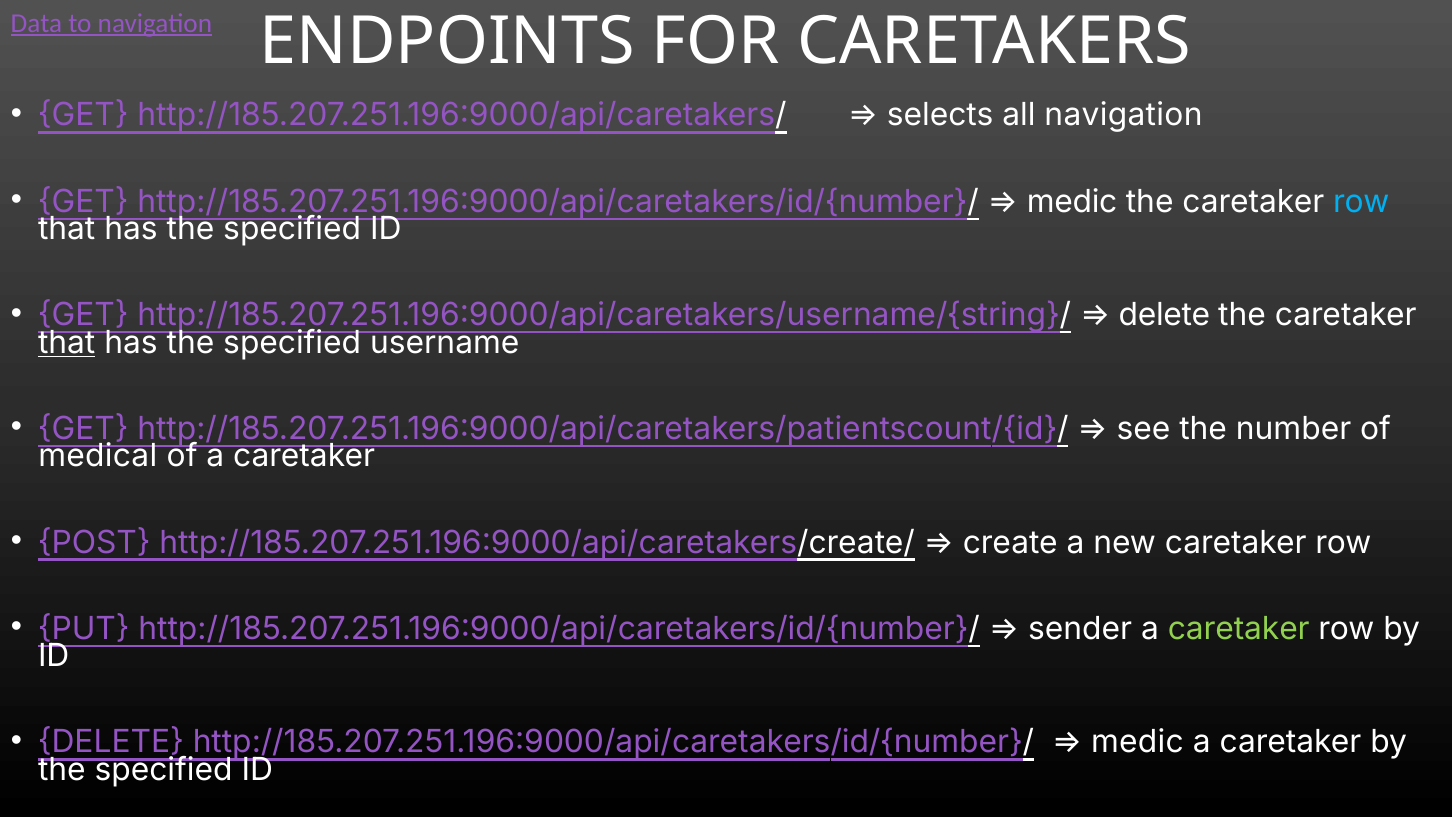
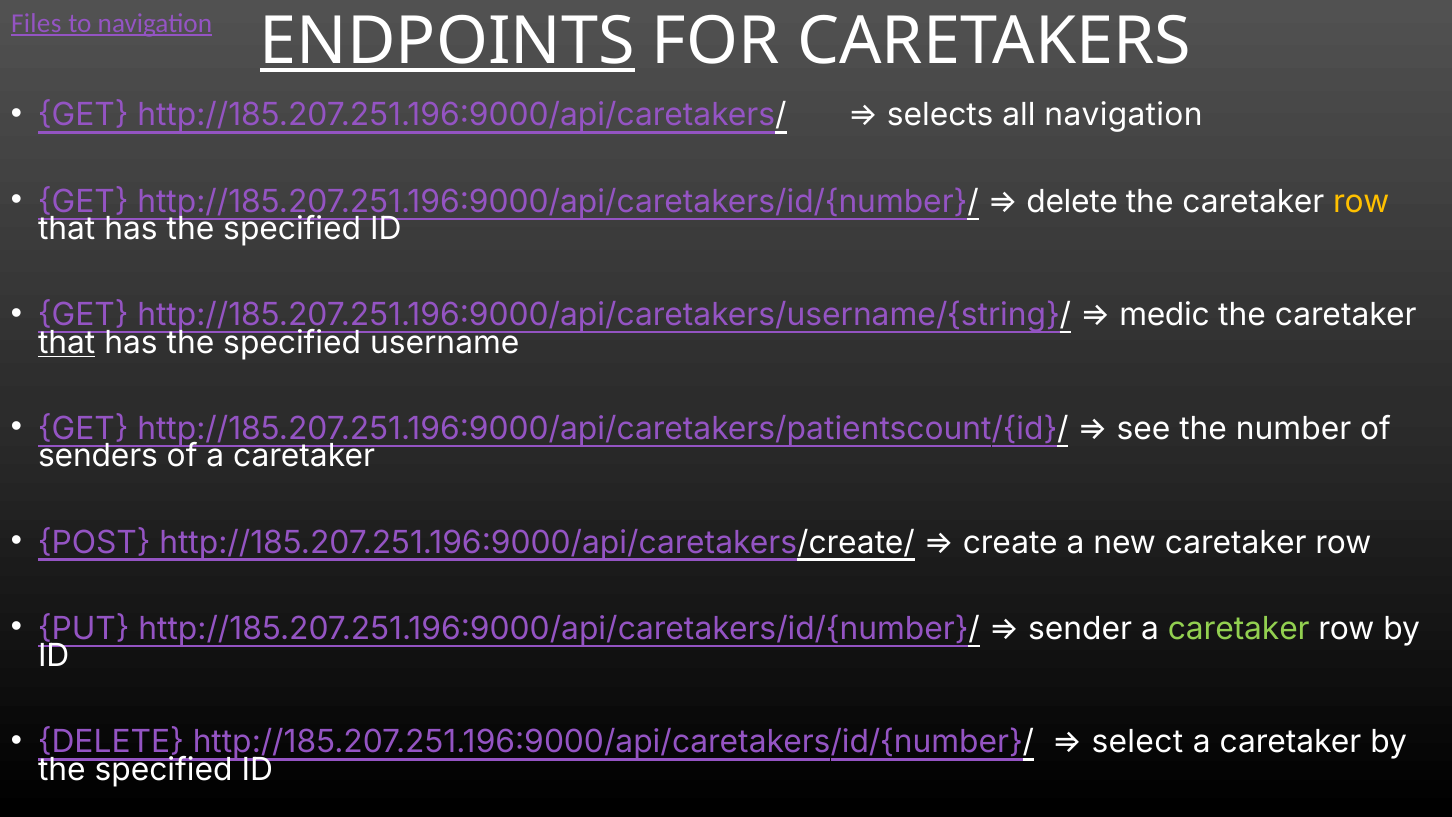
Data: Data -> Files
ENDPOINTS underline: none -> present
medic at (1072, 202): medic -> delete
row at (1361, 202) colour: light blue -> yellow
delete at (1164, 315): delete -> medic
medical: medical -> senders
medic at (1137, 742): medic -> select
